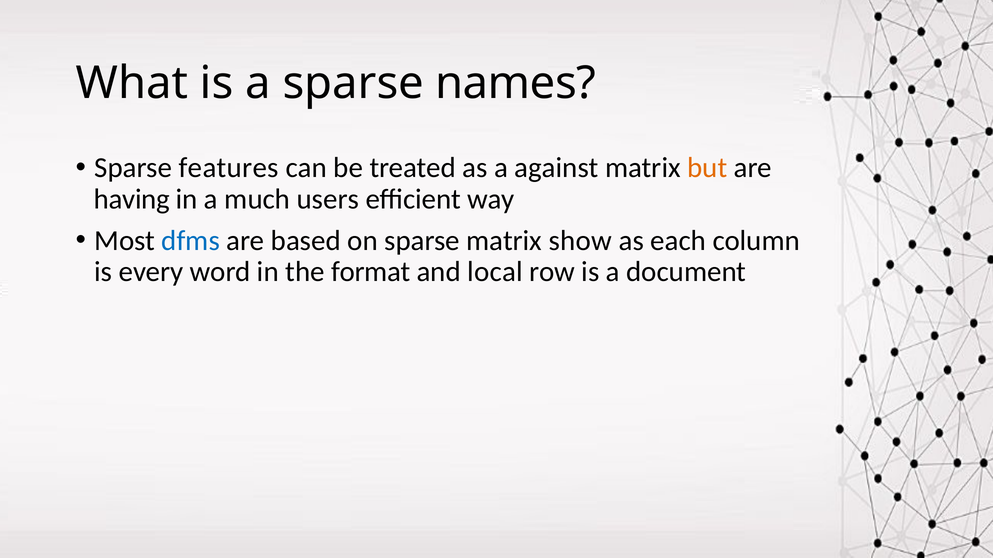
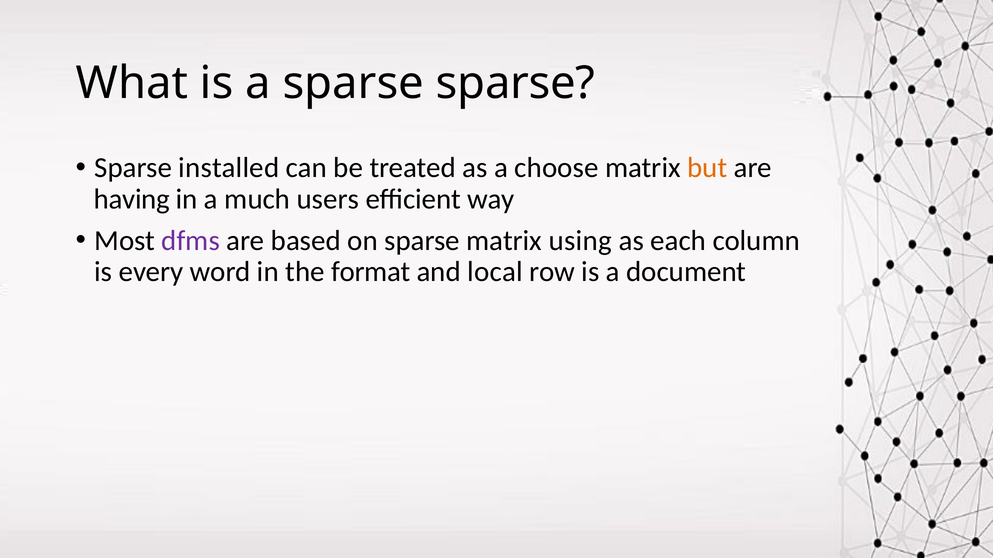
sparse names: names -> sparse
features: features -> installed
against: against -> choose
dfms colour: blue -> purple
show: show -> using
